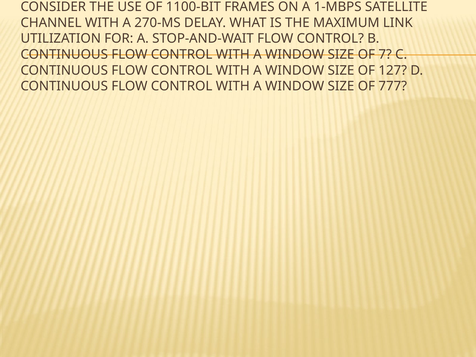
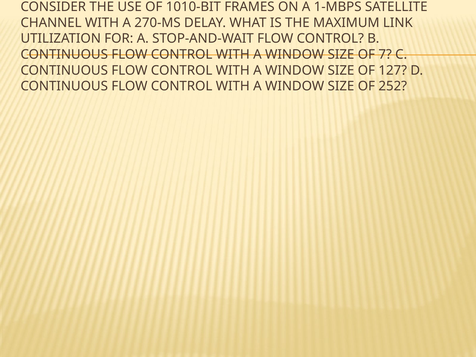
1100-BIT: 1100-BIT -> 1010-BIT
777: 777 -> 252
